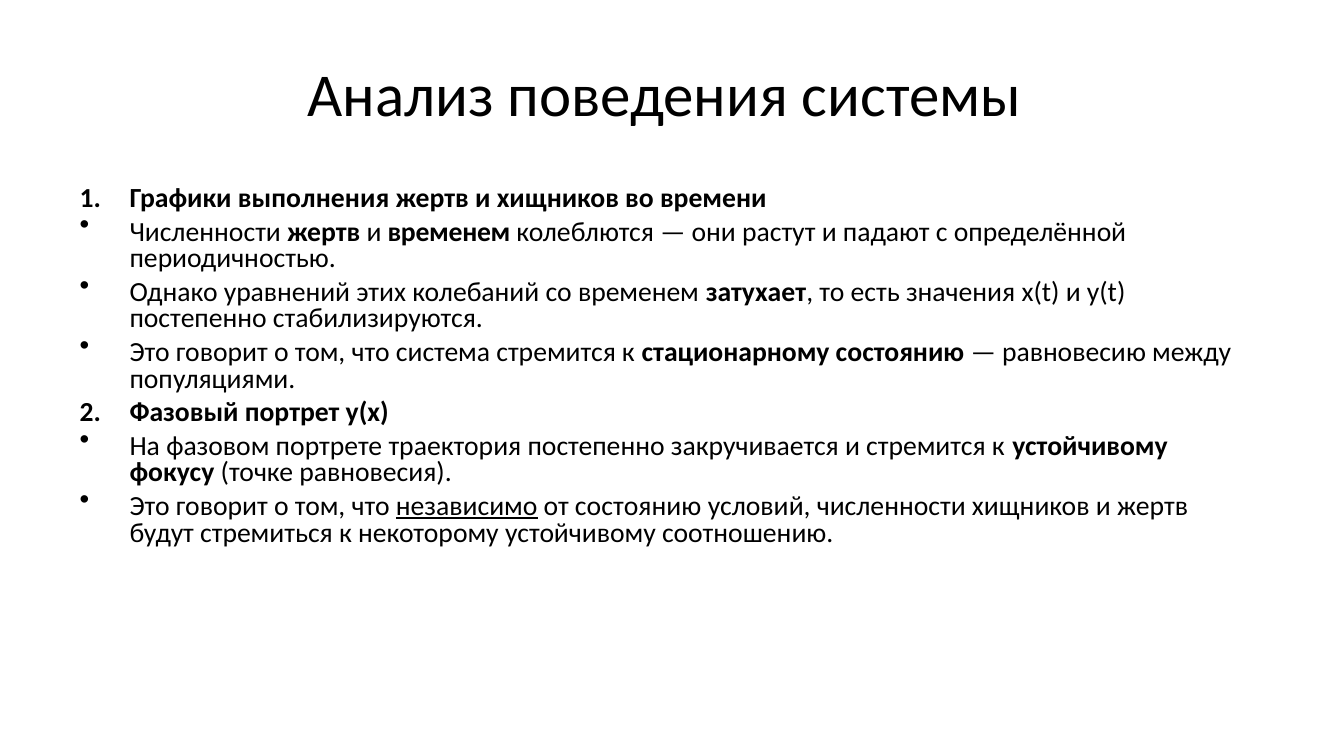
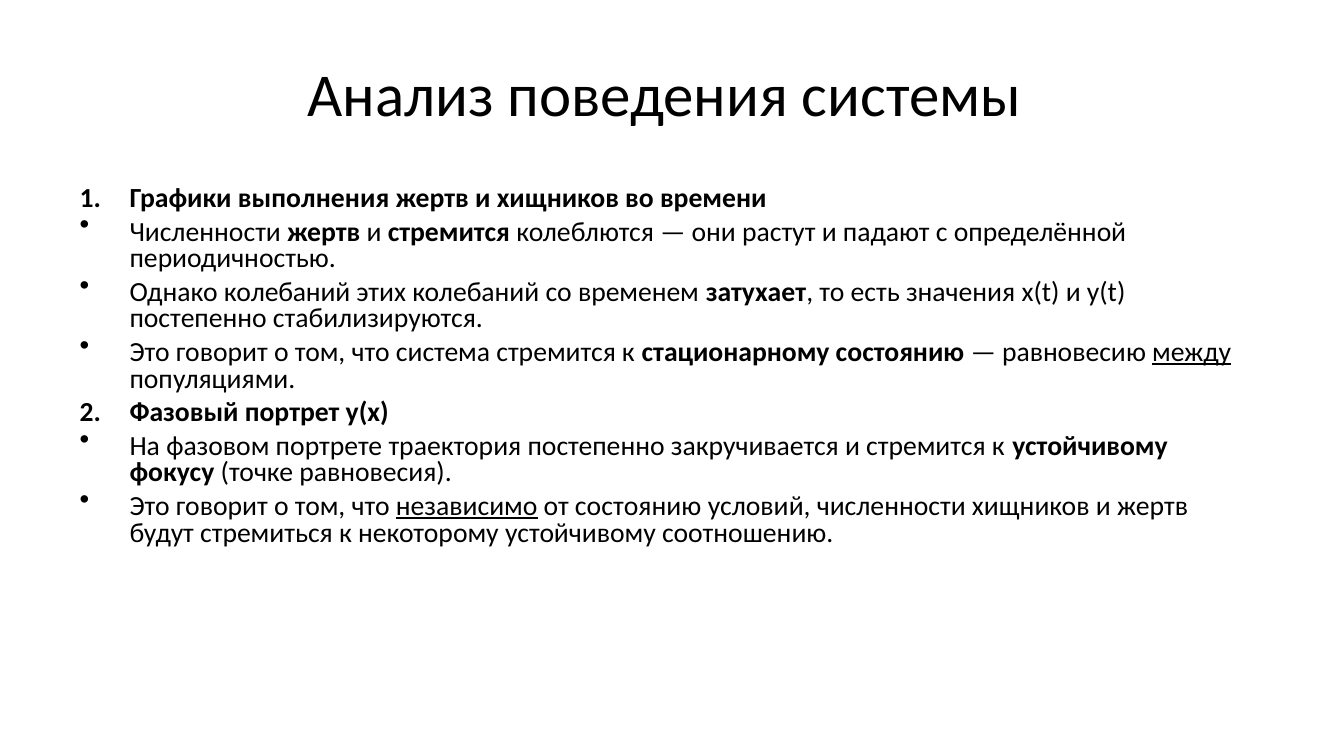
жертв и временем: временем -> стремится
Однако уравнений: уравнений -> колебаний
между underline: none -> present
